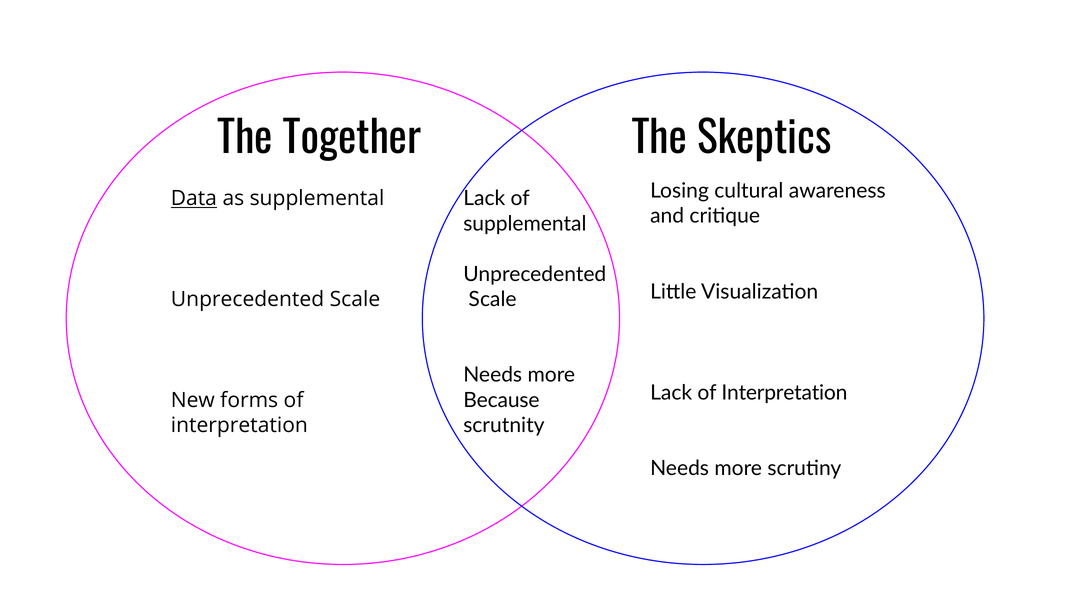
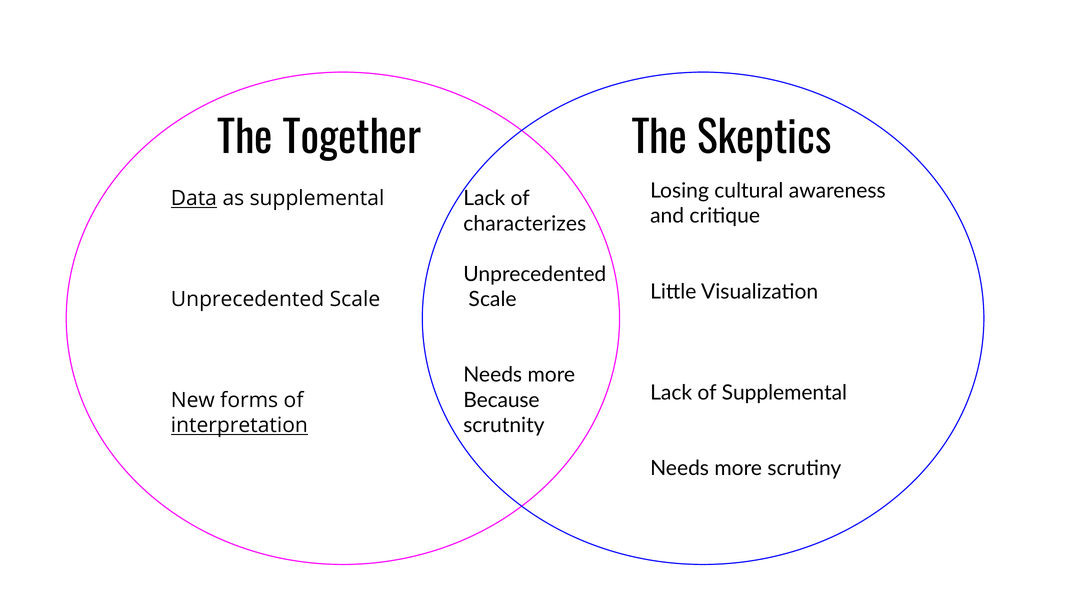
supplemental at (525, 224): supplemental -> characterizes
Lack of Interpretation: Interpretation -> Supplemental
interpretation at (239, 426) underline: none -> present
